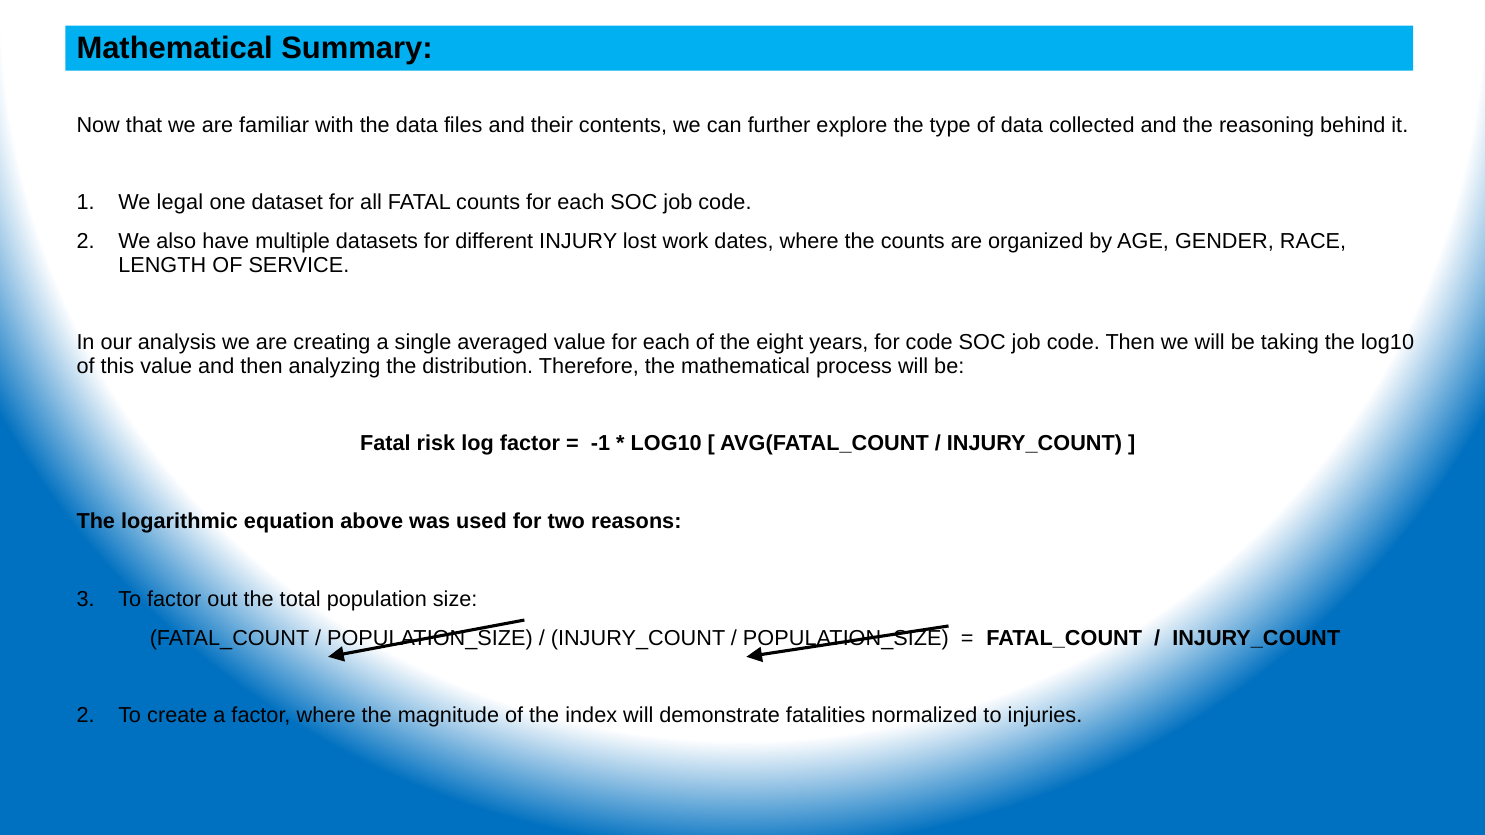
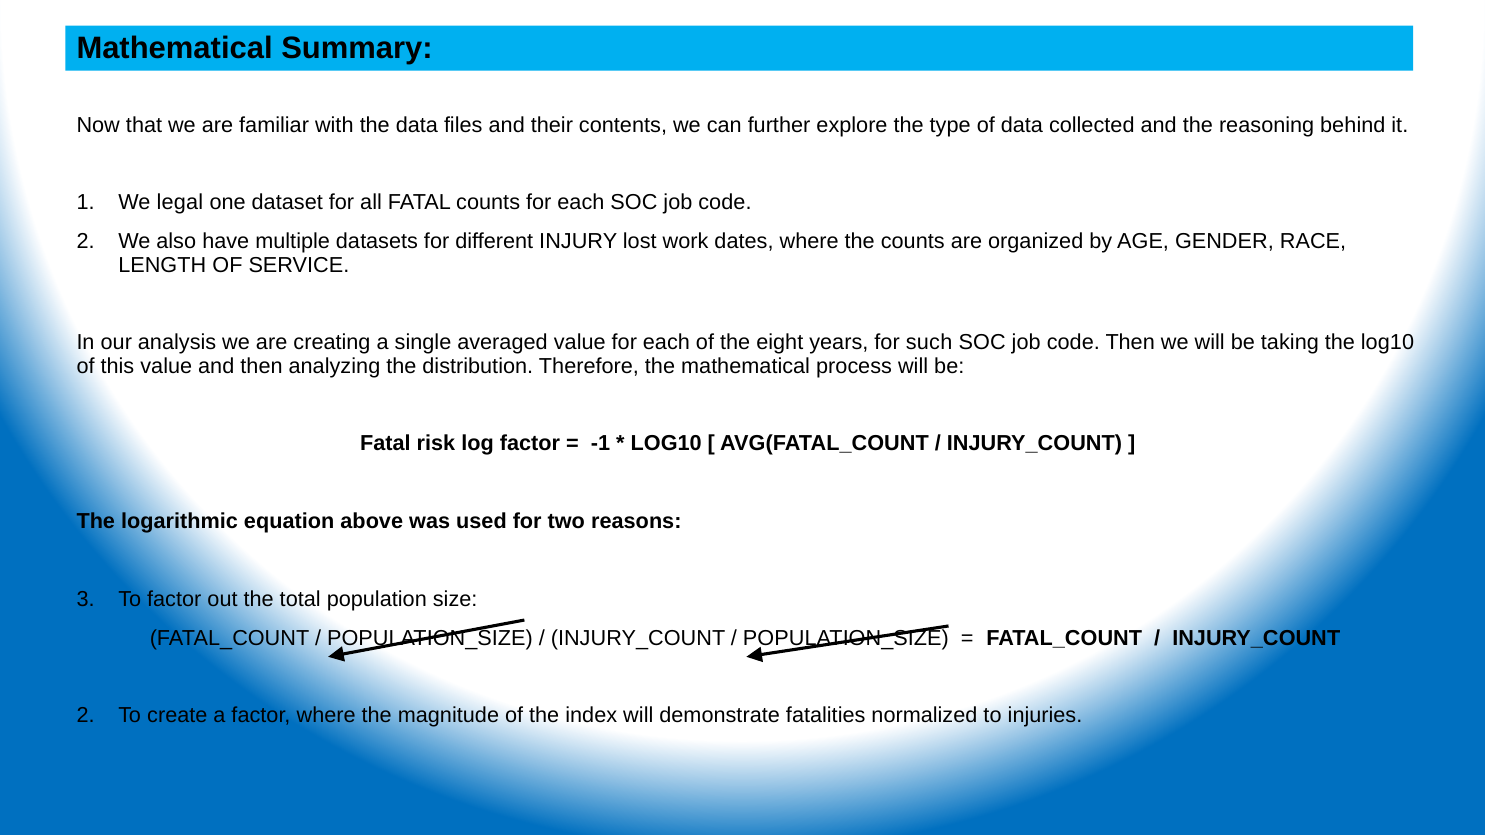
for code: code -> such
